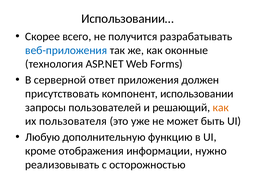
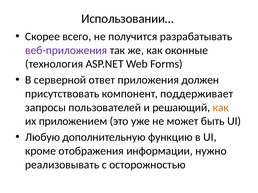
веб-приложения colour: blue -> purple
использовании: использовании -> поддерживает
пользователя: пользователя -> приложением
